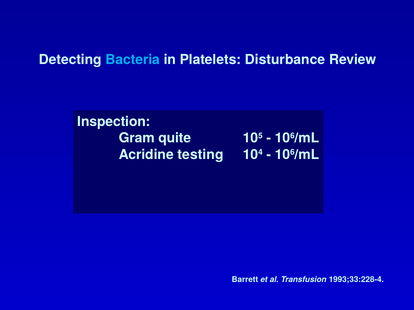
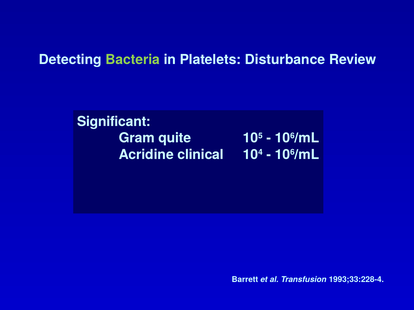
Bacteria colour: light blue -> light green
Inspection: Inspection -> Significant
testing: testing -> clinical
